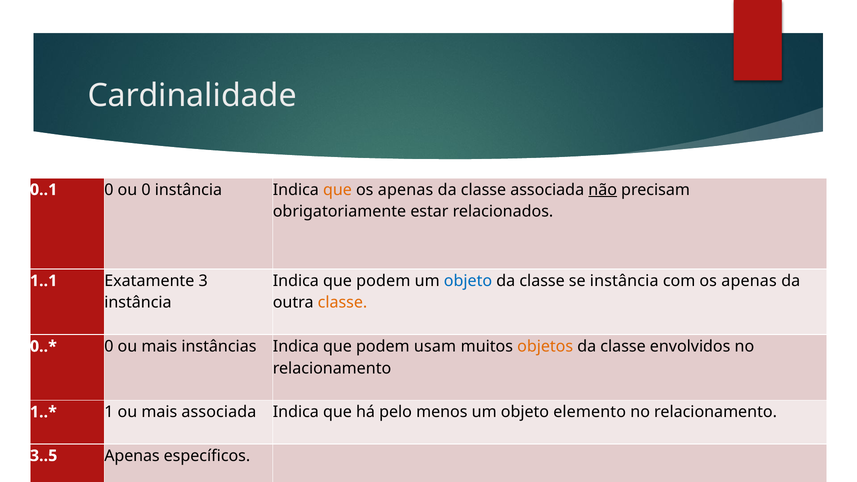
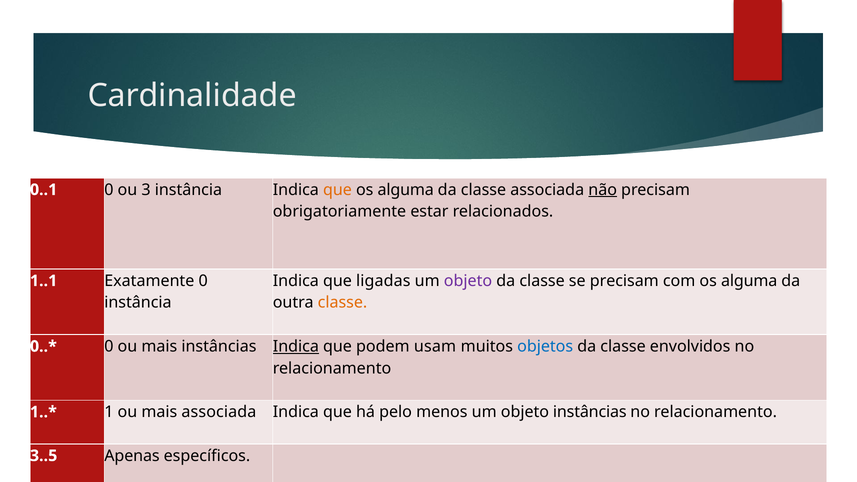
ou 0: 0 -> 3
apenas at (406, 190): apenas -> alguma
podem at (383, 281): podem -> ligadas
objeto at (468, 281) colour: blue -> purple
se instância: instância -> precisam
com os apenas: apenas -> alguma
Exatamente 3: 3 -> 0
Indica at (296, 346) underline: none -> present
objetos colour: orange -> blue
objeto elemento: elemento -> instâncias
